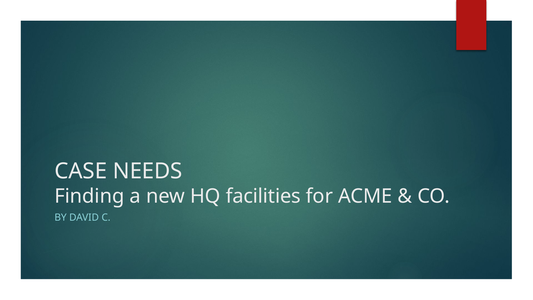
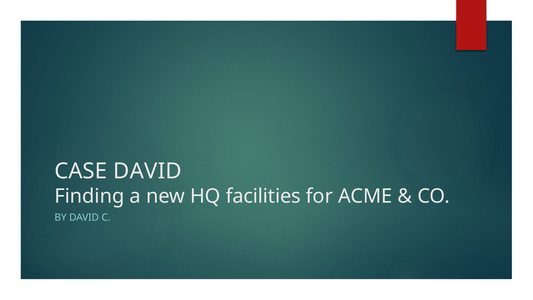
CASE NEEDS: NEEDS -> DAVID
